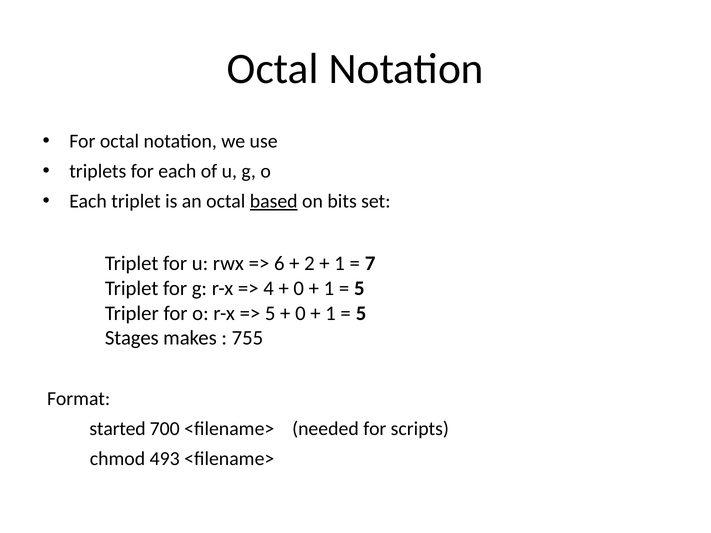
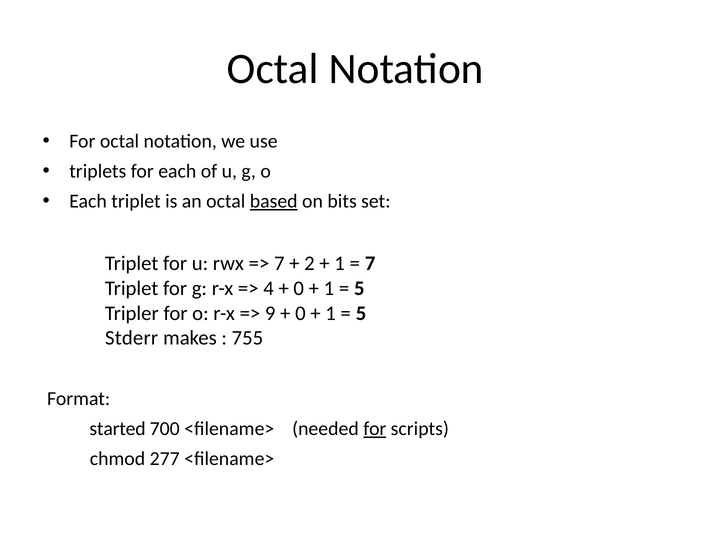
6 at (279, 264): 6 -> 7
5 at (270, 313): 5 -> 9
Stages: Stages -> Stderr
for at (375, 429) underline: none -> present
493: 493 -> 277
